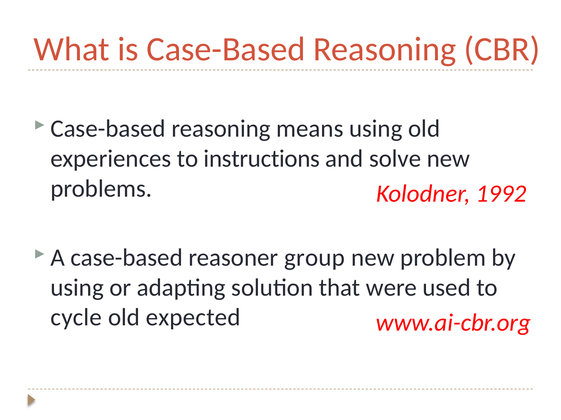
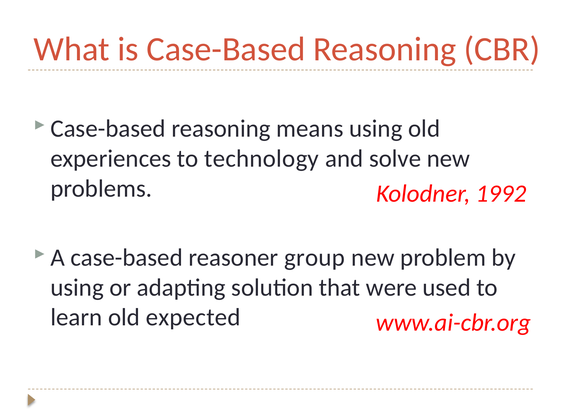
instructions: instructions -> technology
cycle: cycle -> learn
